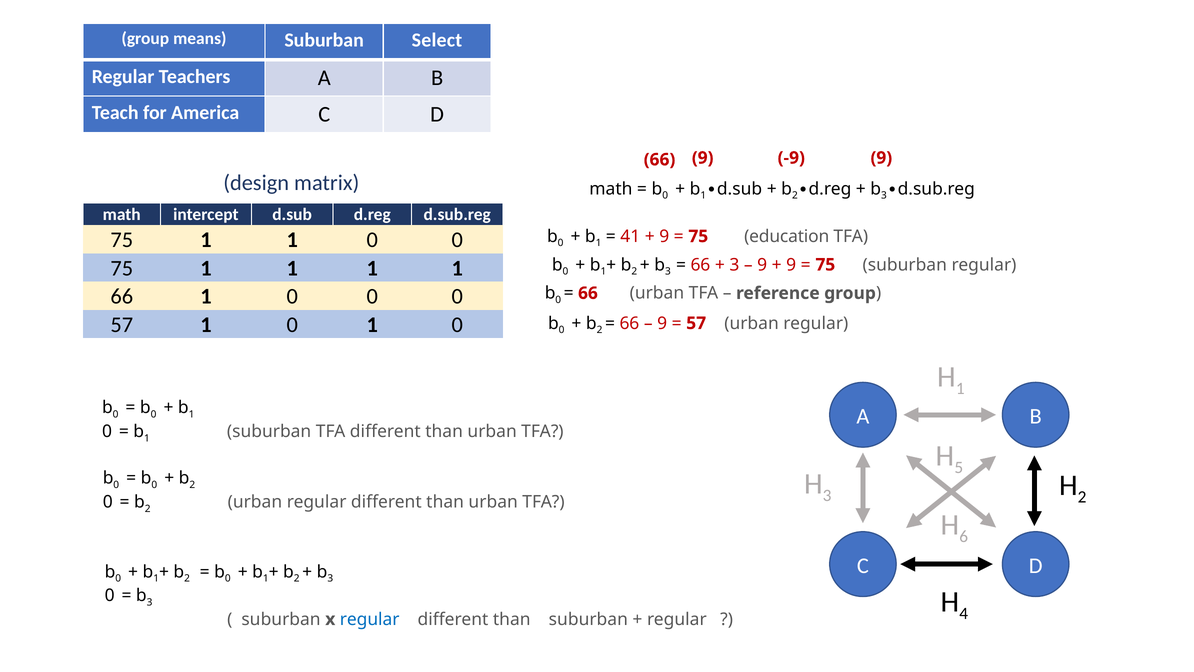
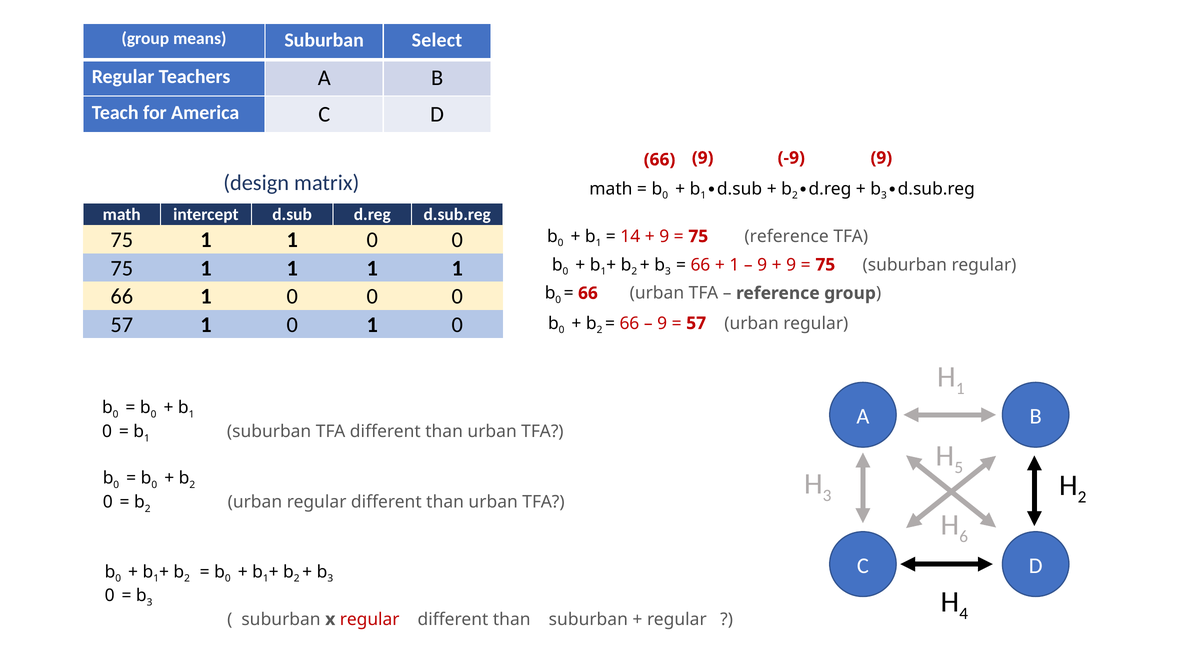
41: 41 -> 14
75 education: education -> reference
3 at (734, 265): 3 -> 1
regular at (370, 619) colour: blue -> red
